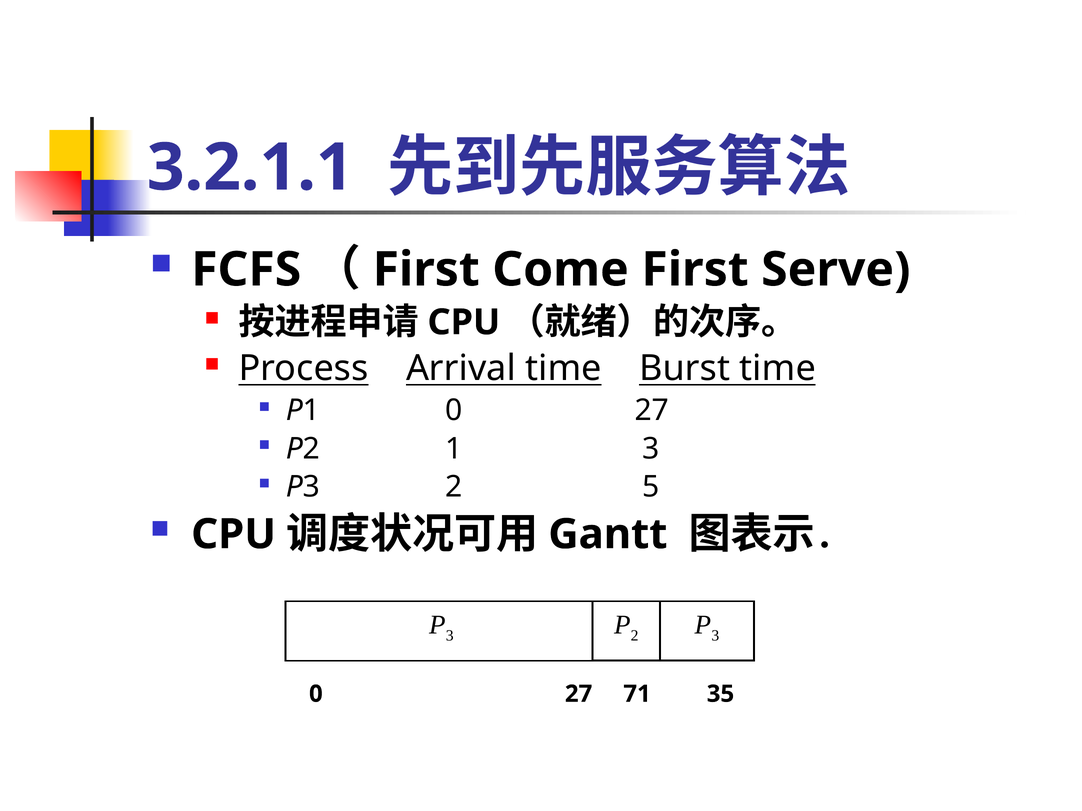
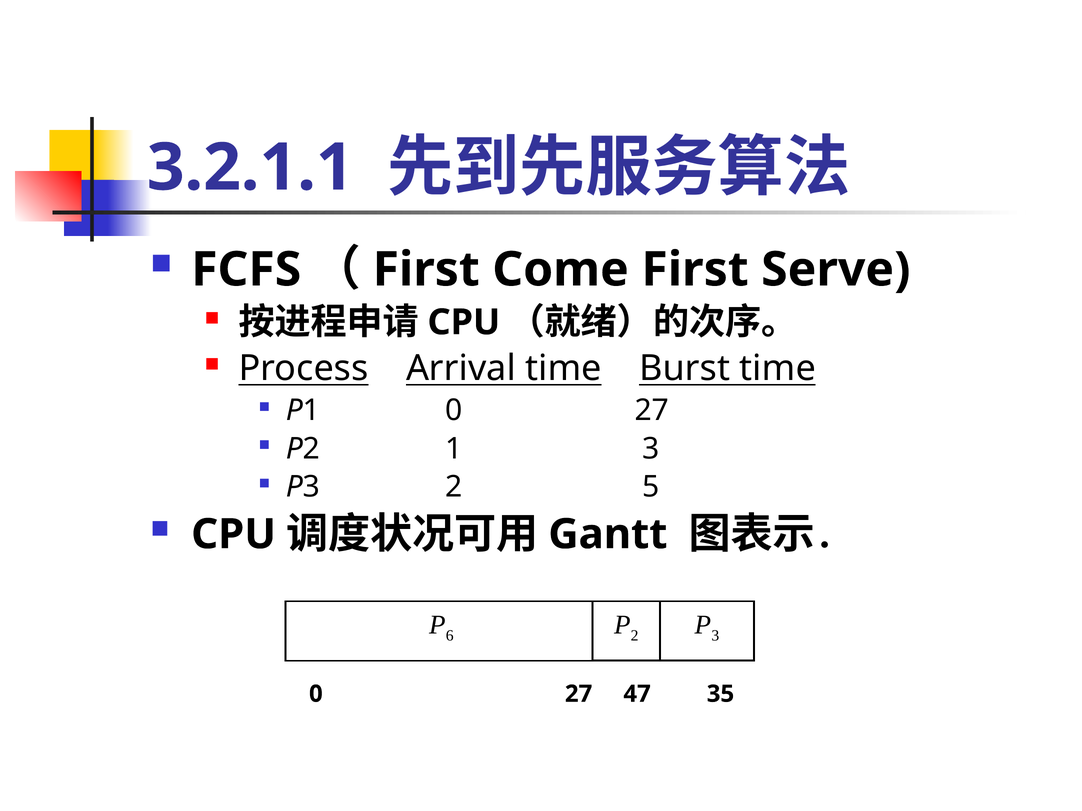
3 at (450, 636): 3 -> 6
71: 71 -> 47
